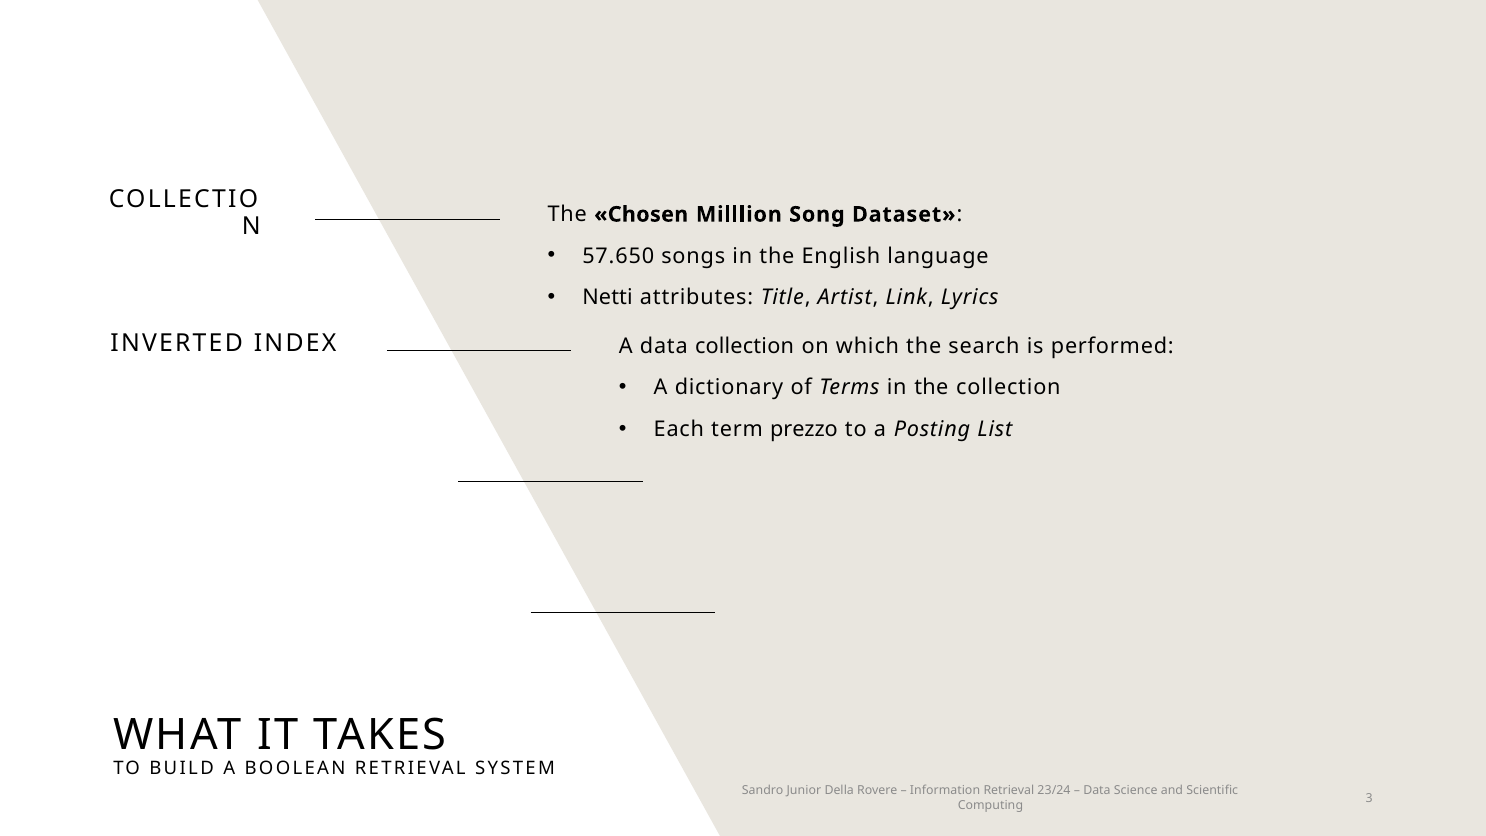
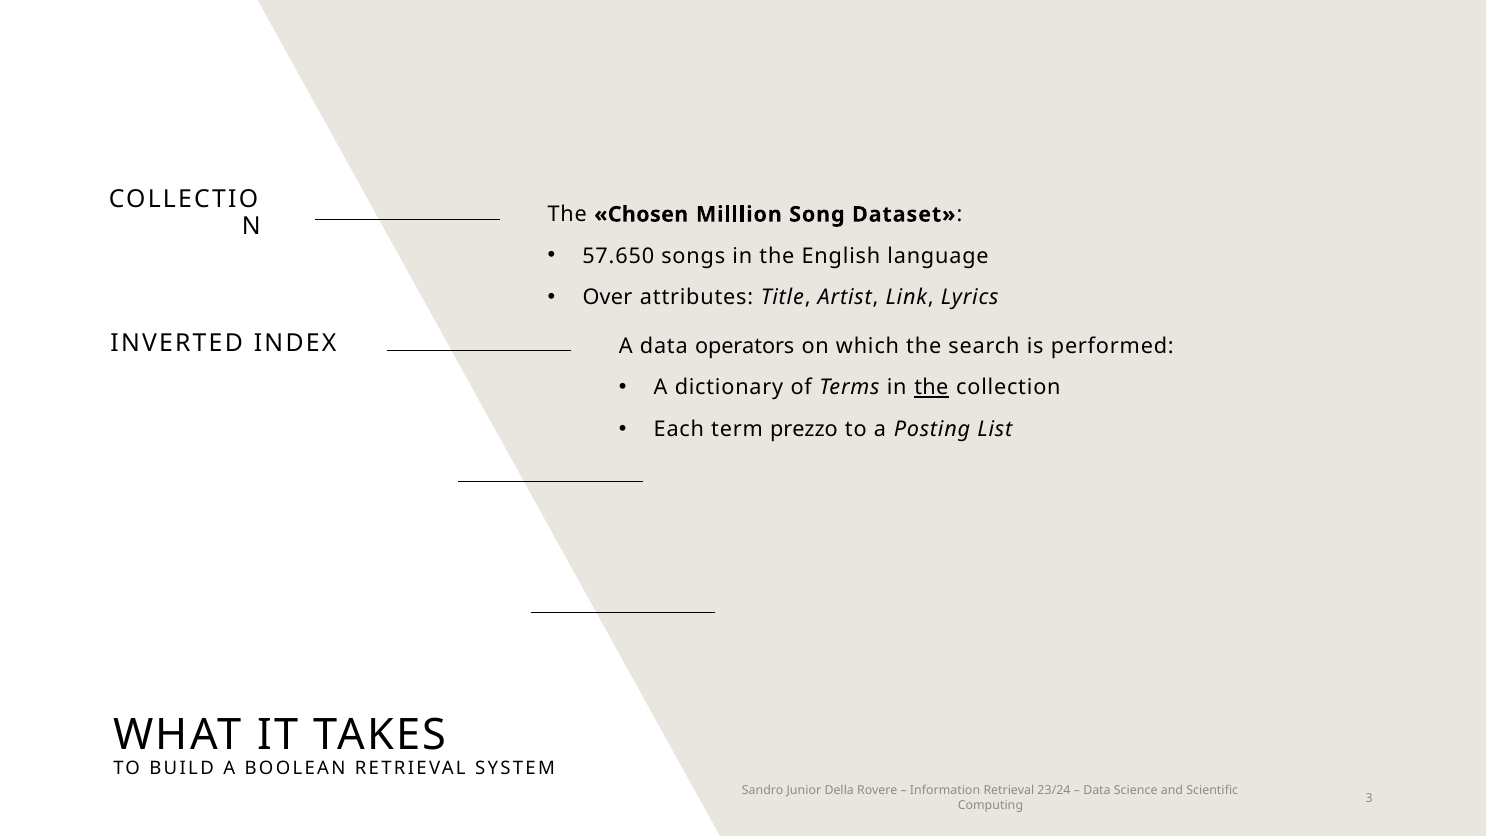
Netti: Netti -> Over
data collection: collection -> operators
the at (931, 388) underline: none -> present
